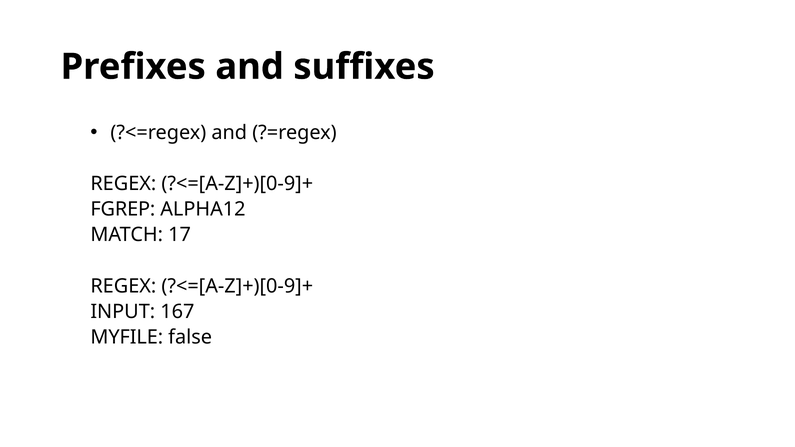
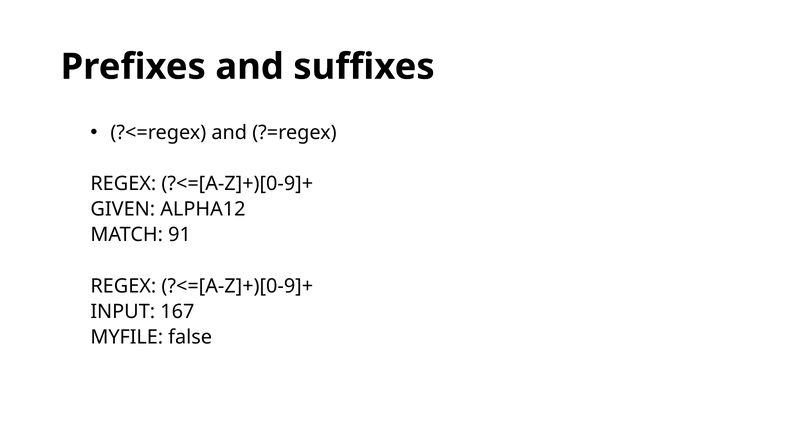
FGREP: FGREP -> GIVEN
17: 17 -> 91
